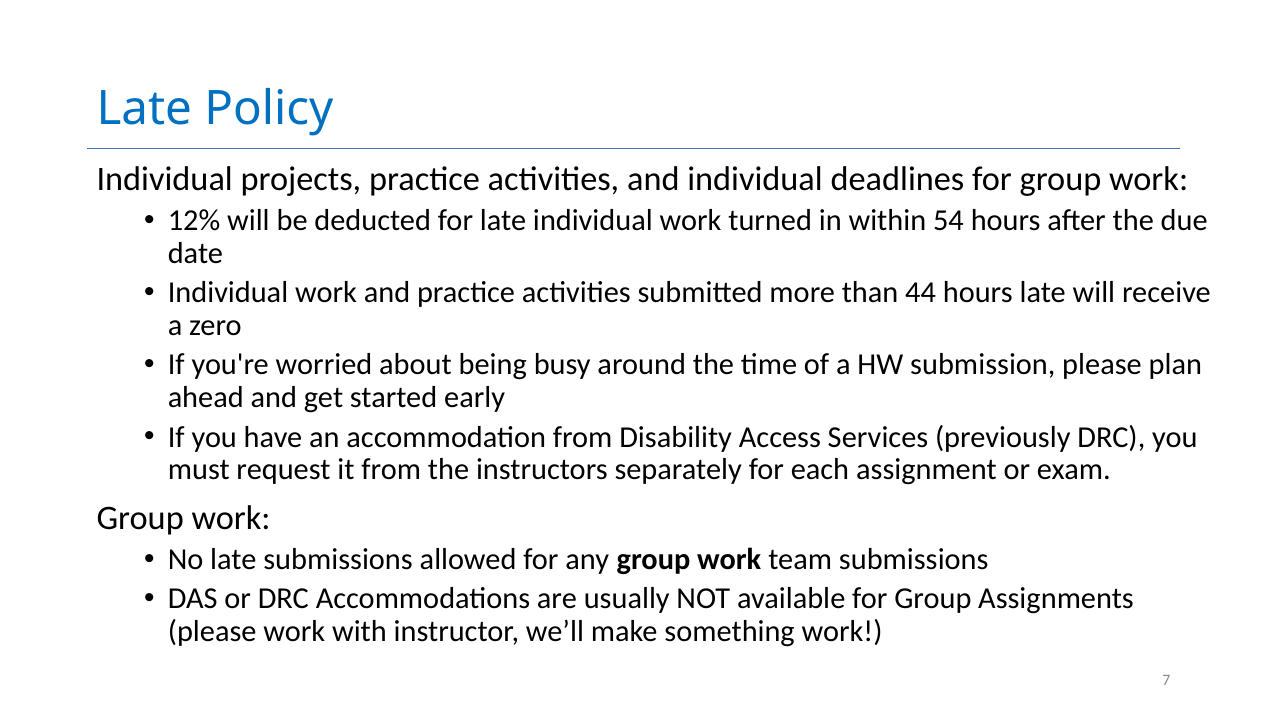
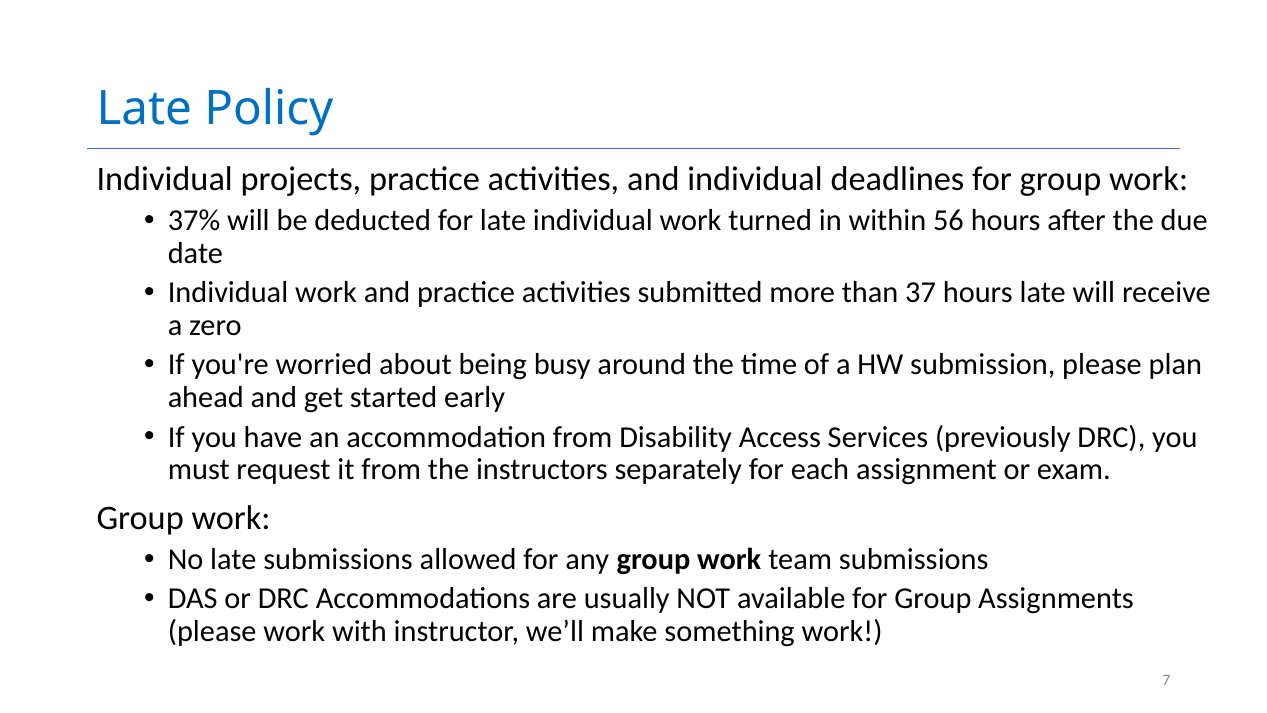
12%: 12% -> 37%
54: 54 -> 56
44: 44 -> 37
